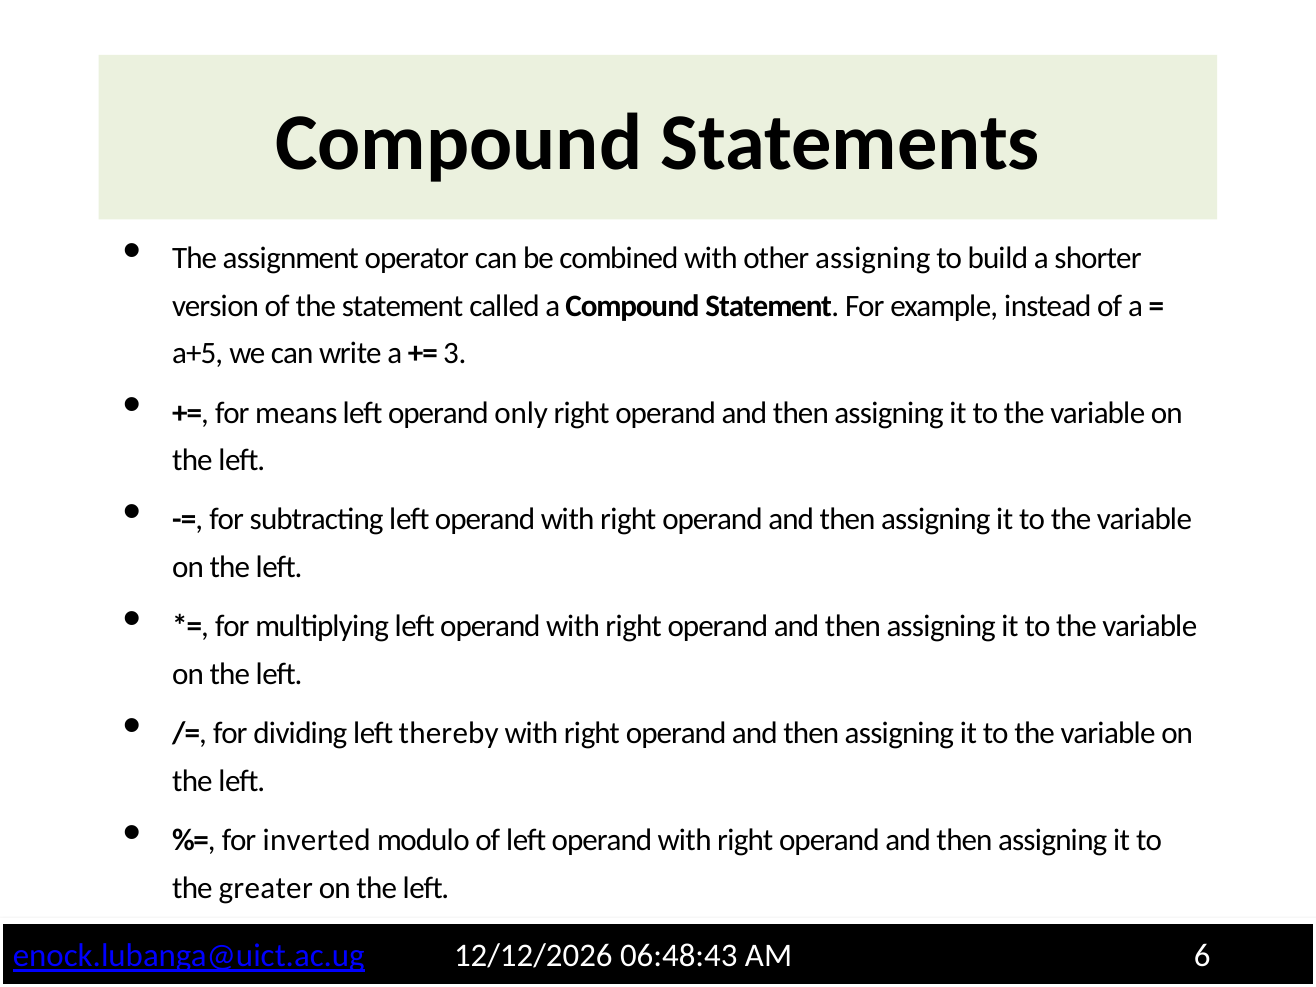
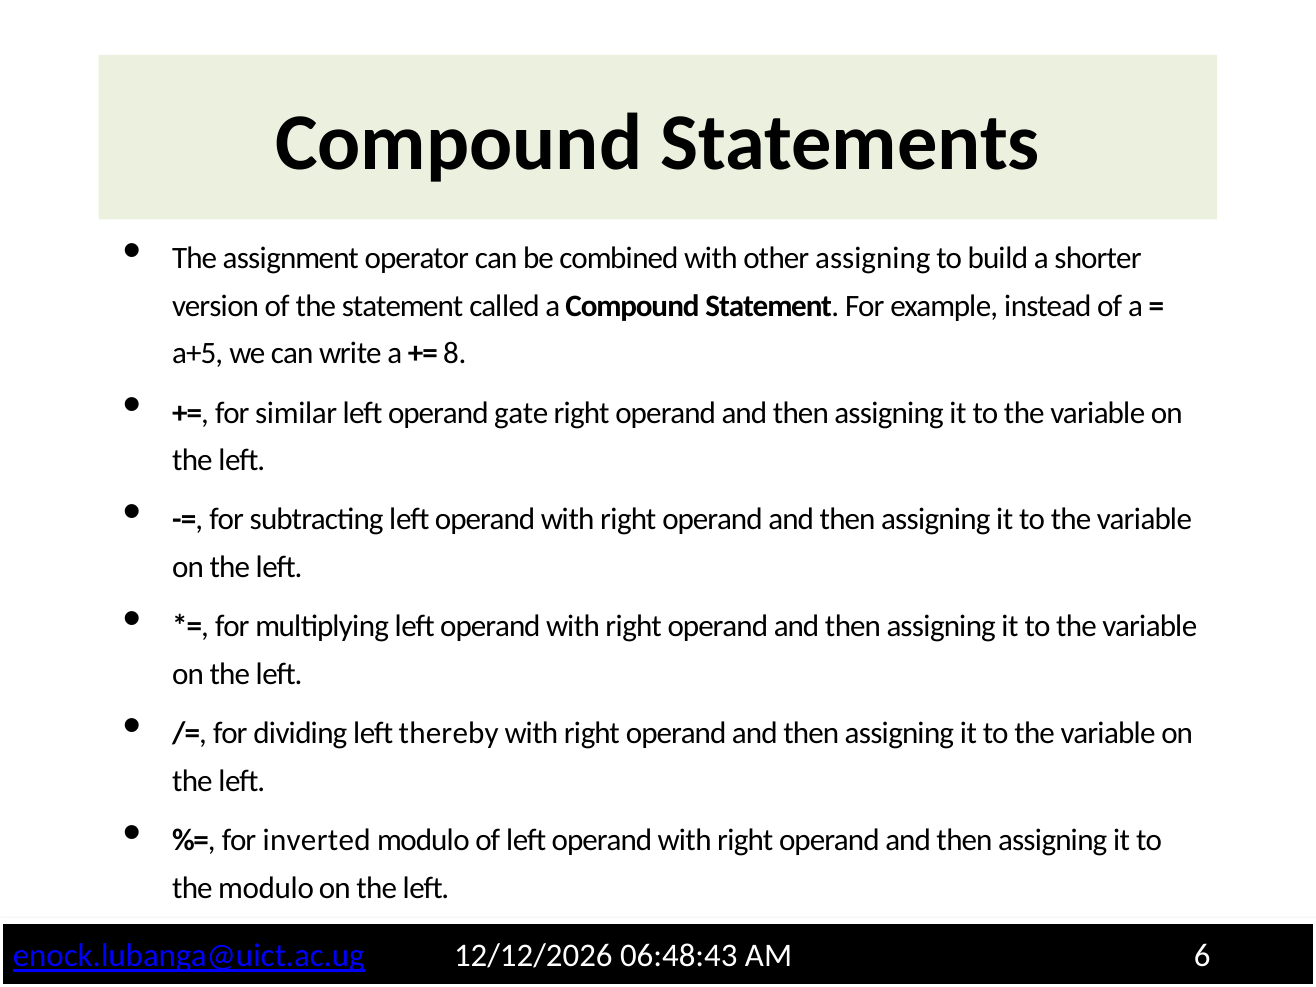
3: 3 -> 8
means: means -> similar
only: only -> gate
the greater: greater -> modulo
